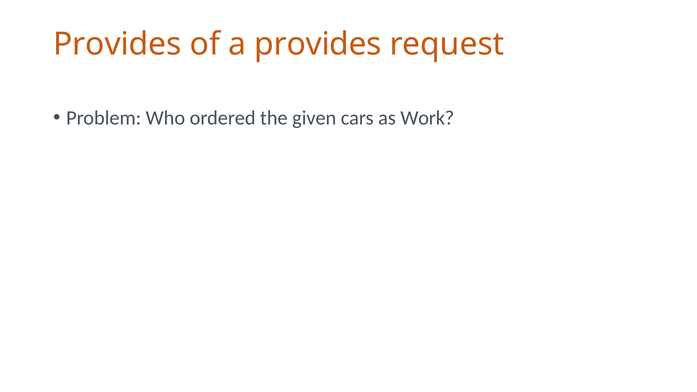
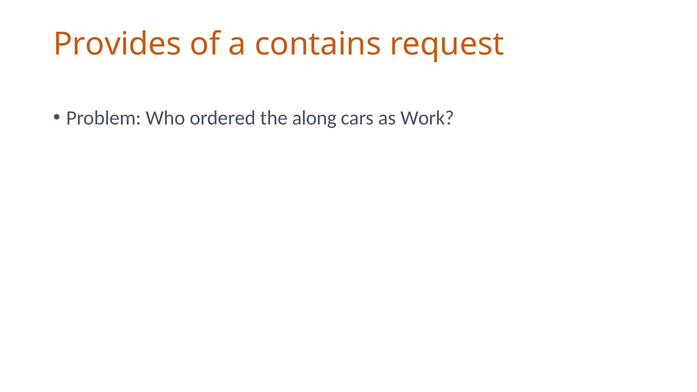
a provides: provides -> contains
given: given -> along
